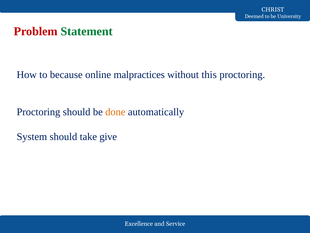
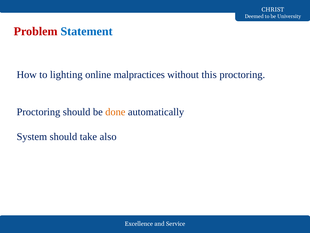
Statement colour: green -> blue
because: because -> lighting
give: give -> also
